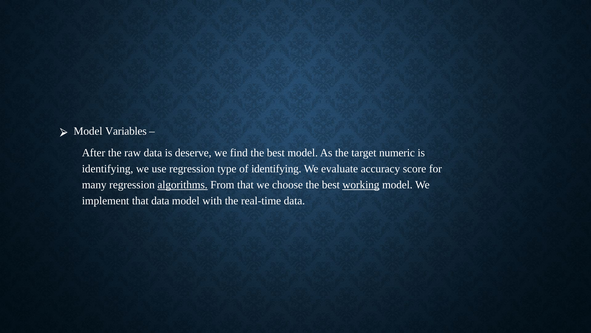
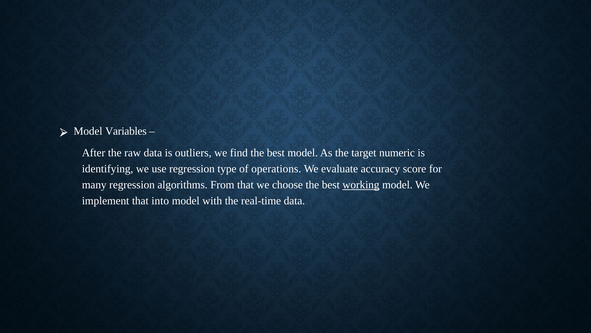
deserve: deserve -> outliers
of identifying: identifying -> operations
algorithms underline: present -> none
that data: data -> into
